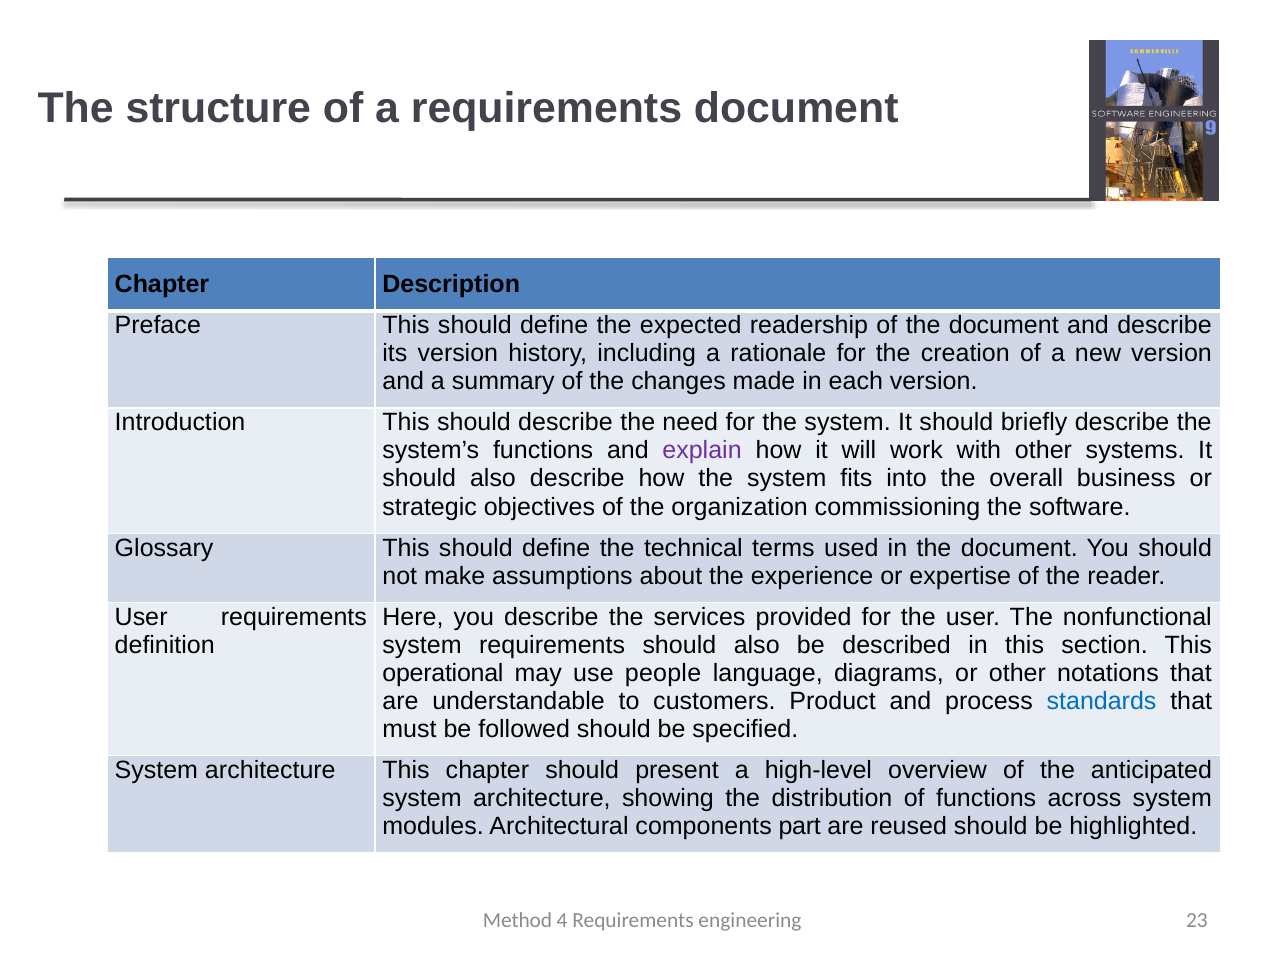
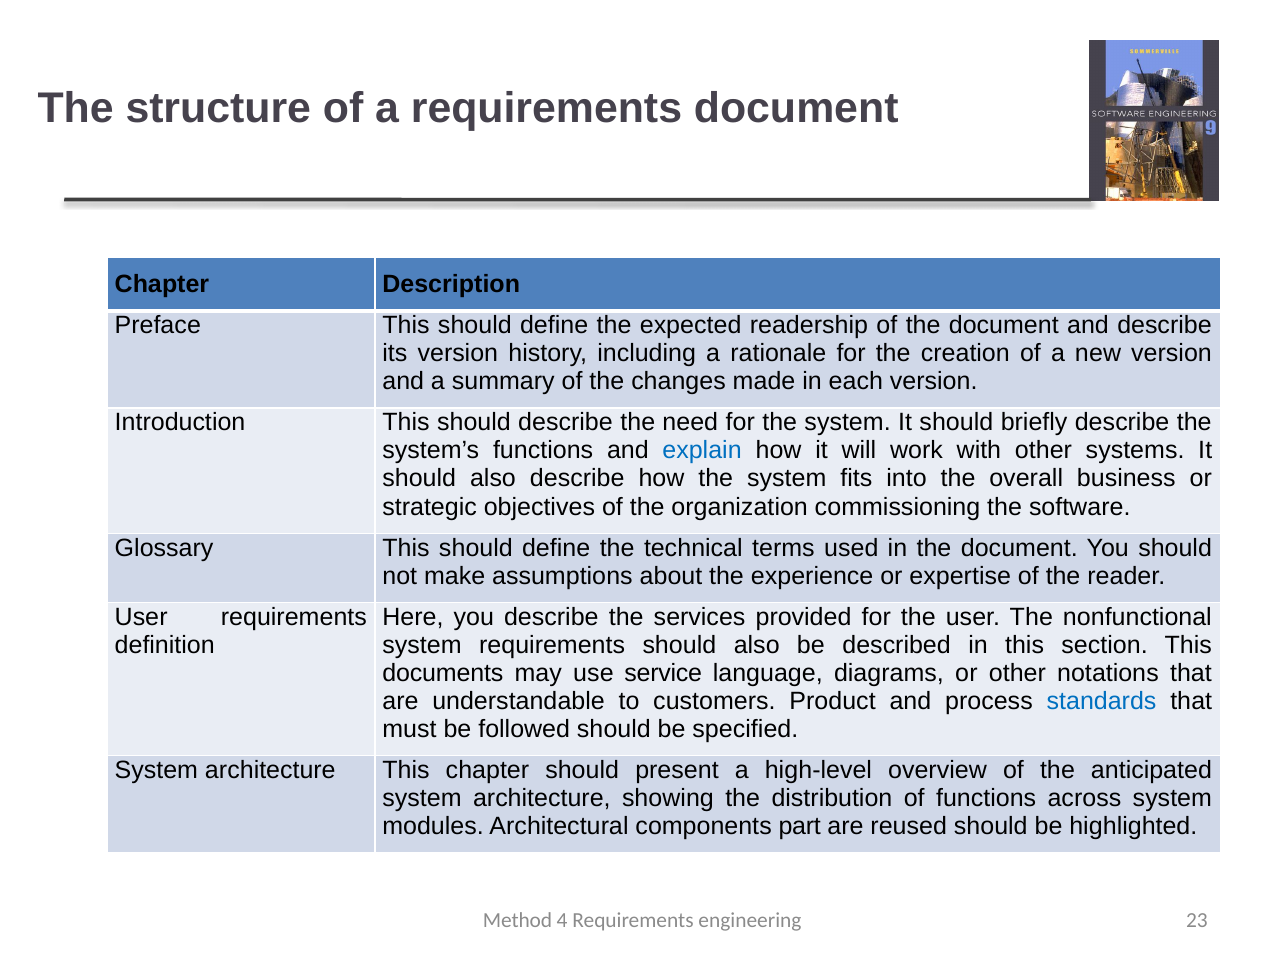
explain colour: purple -> blue
operational: operational -> documents
people: people -> service
